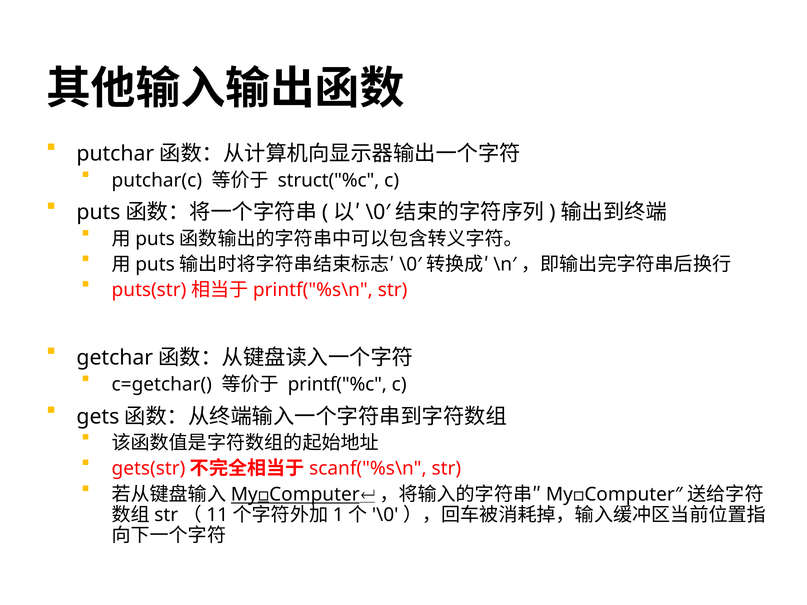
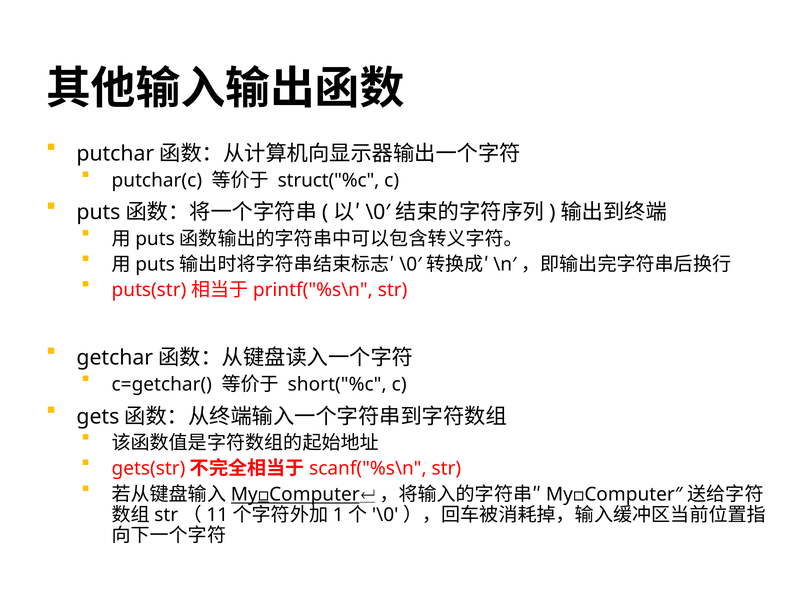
printf("%c: printf("%c -> short("%c
